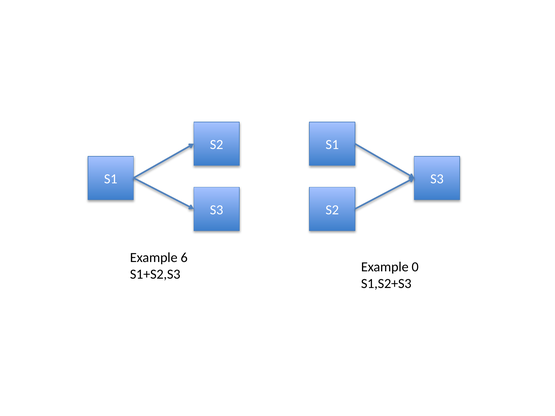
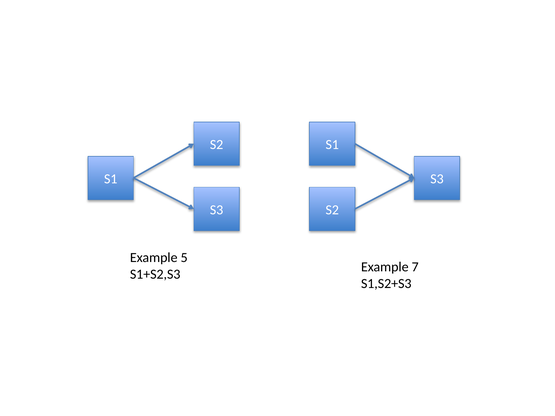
6: 6 -> 5
0: 0 -> 7
